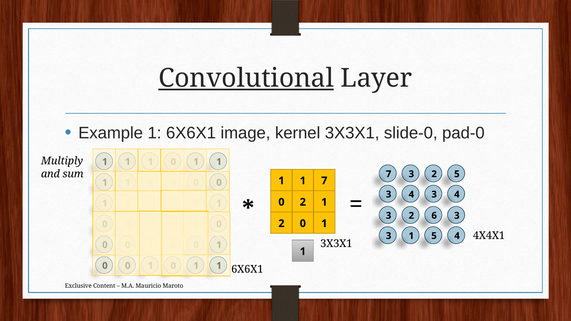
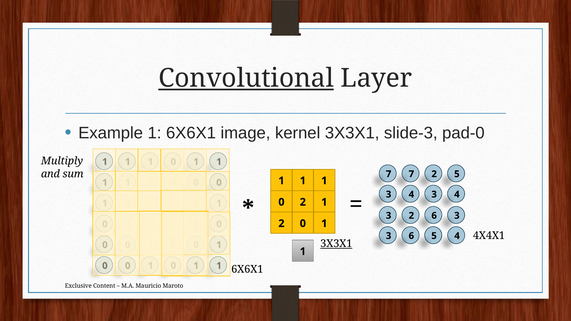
slide-0: slide-0 -> slide-3
7 3: 3 -> 7
7 at (324, 181): 7 -> 1
3 1: 1 -> 6
3X3X1 at (336, 244) underline: none -> present
